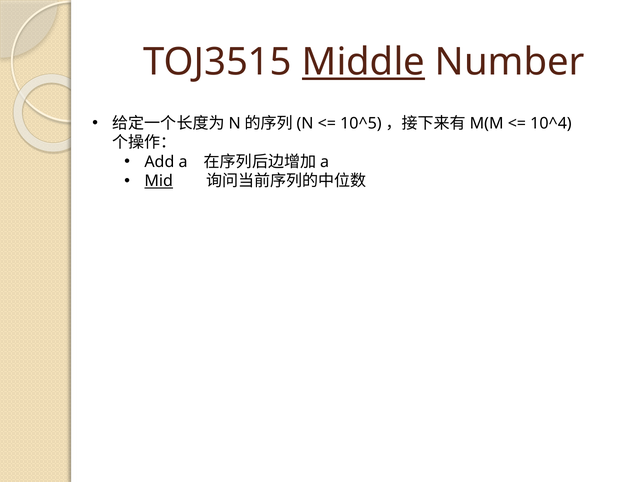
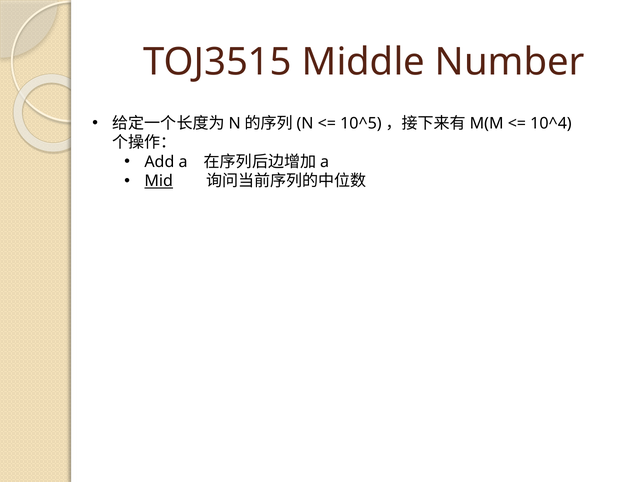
Middle underline: present -> none
